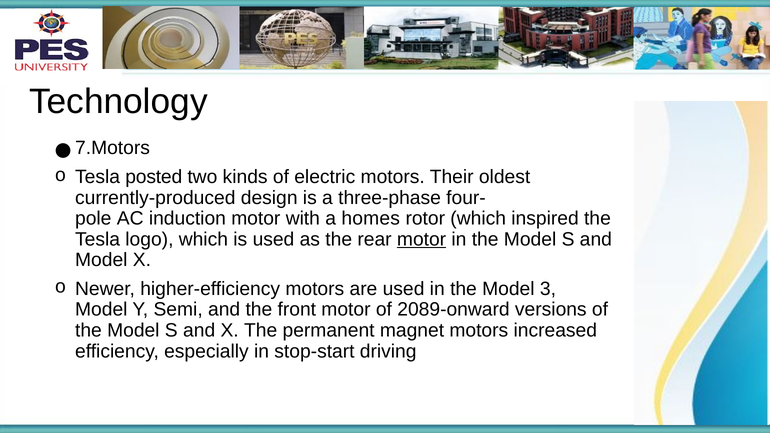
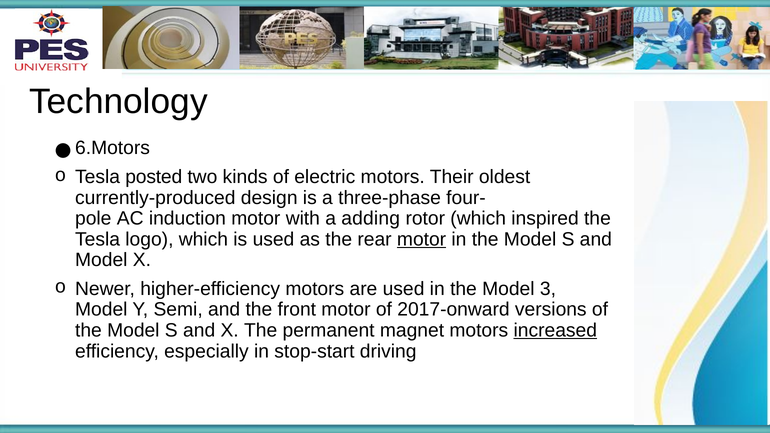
7.Motors: 7.Motors -> 6.Motors
homes: homes -> adding
2089-onward: 2089-onward -> 2017-onward
increased underline: none -> present
